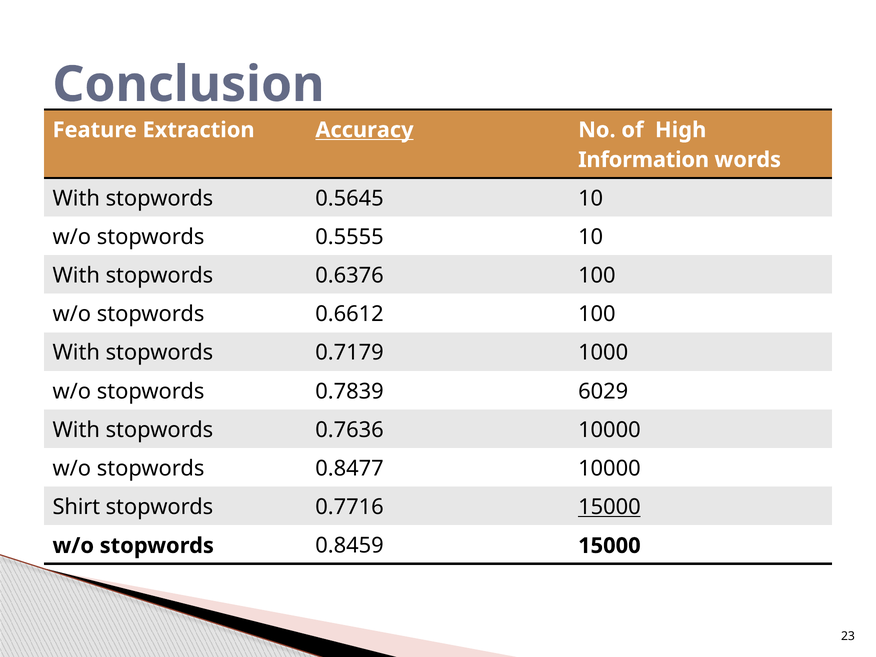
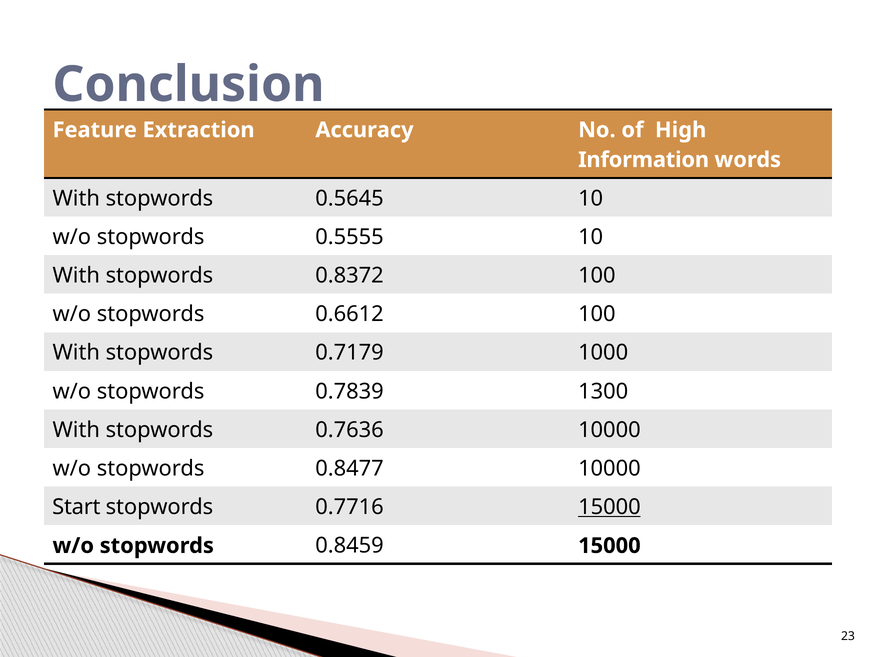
Accuracy underline: present -> none
0.6376: 0.6376 -> 0.8372
6029: 6029 -> 1300
Shirt: Shirt -> Start
